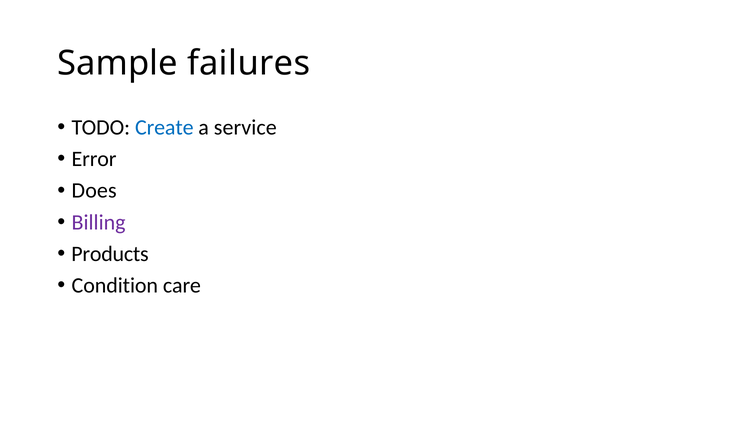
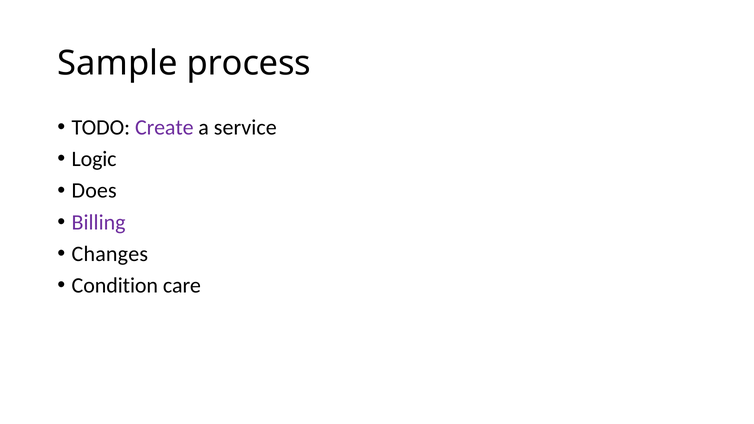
failures: failures -> process
Create colour: blue -> purple
Error: Error -> Logic
Products: Products -> Changes
